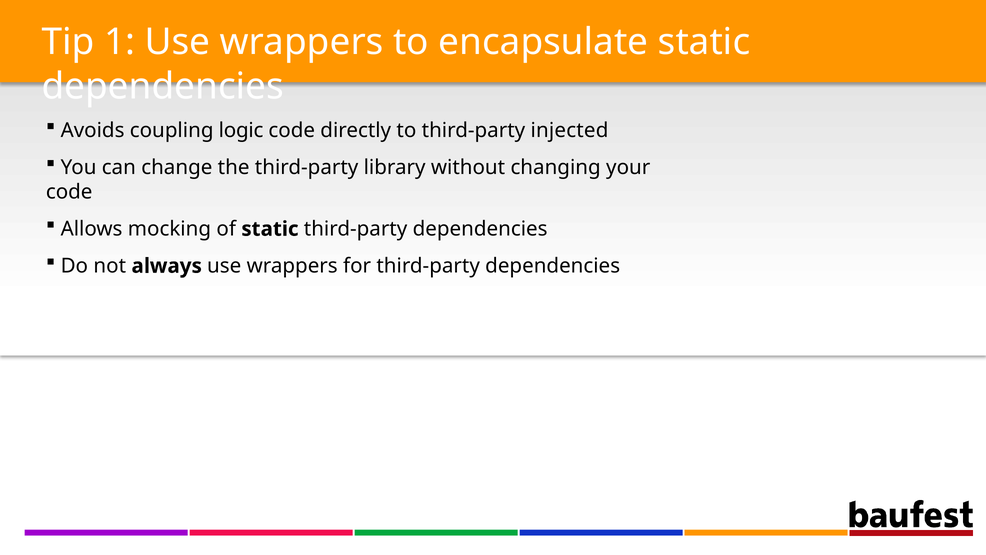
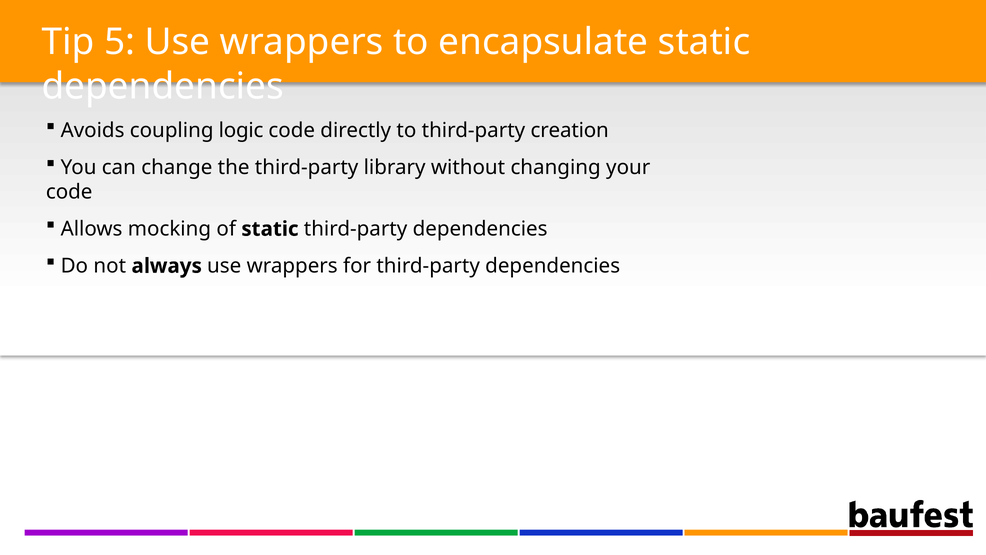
1: 1 -> 5
injected: injected -> creation
